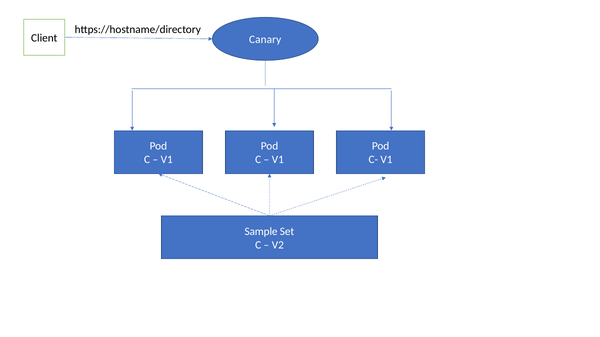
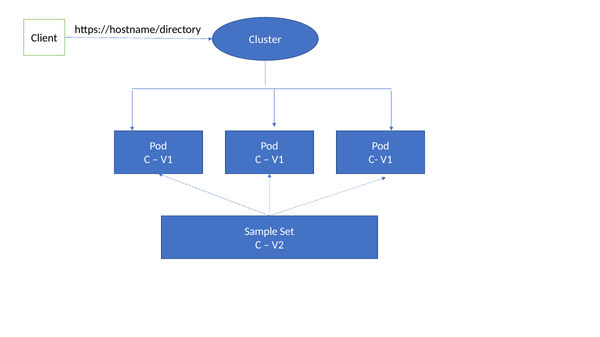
Canary: Canary -> Cluster
